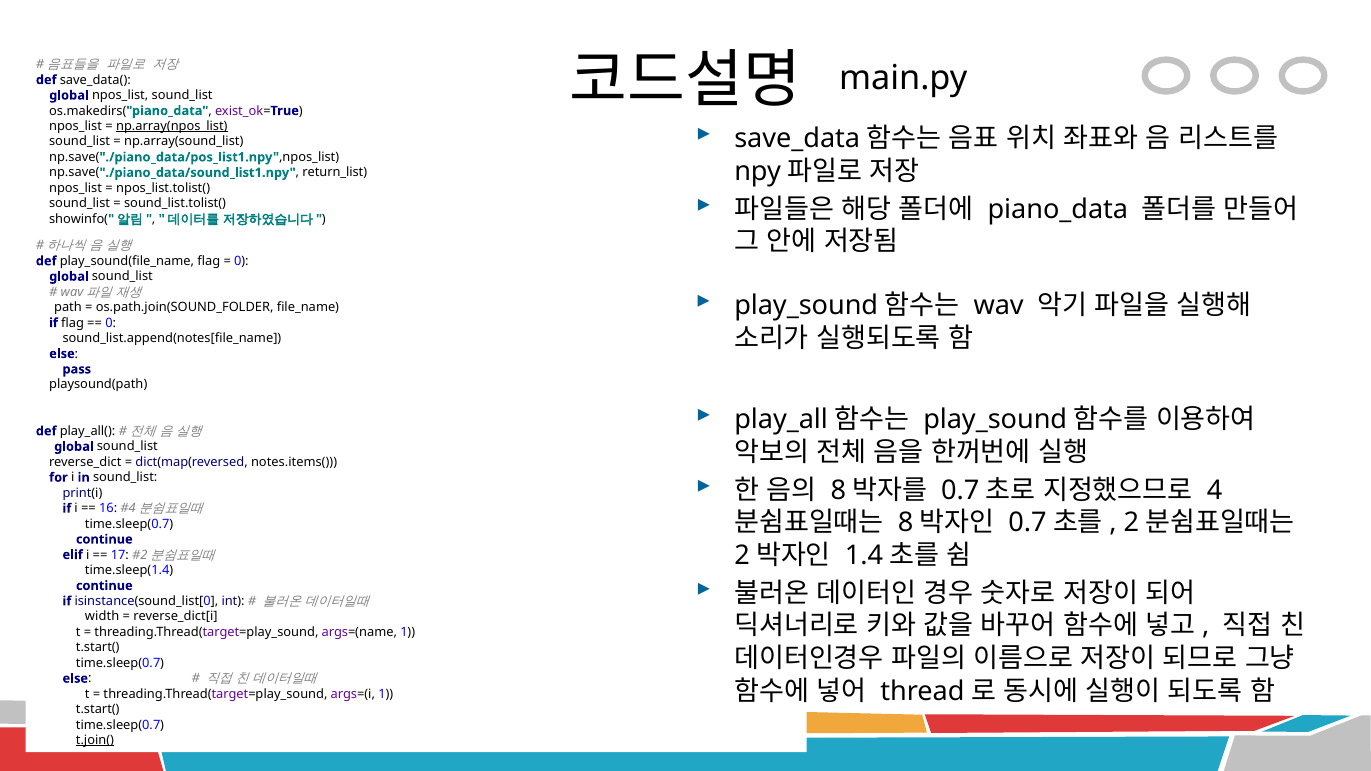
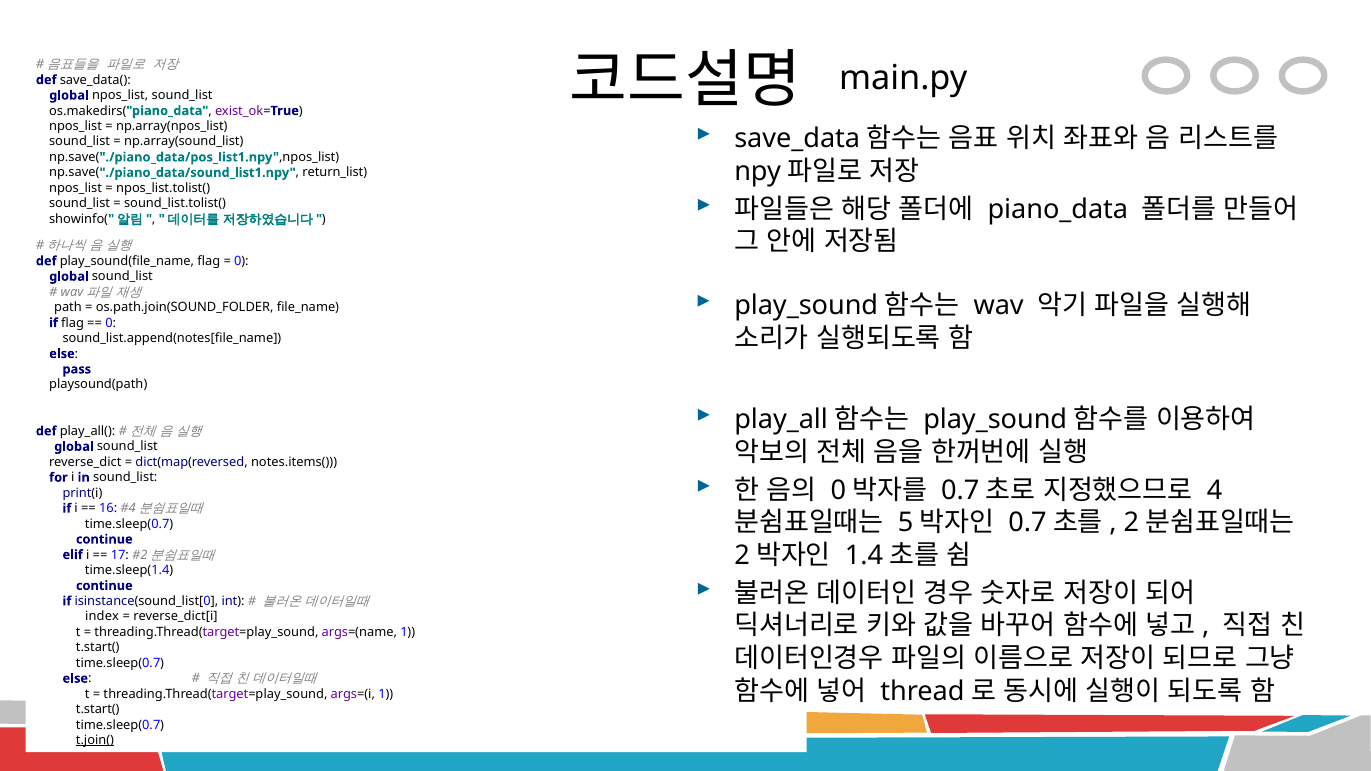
np.array(npos_list underline: present -> none
8 at (838, 491): 8 -> 0
8 at (906, 523): 8 -> 5
width: width -> index
